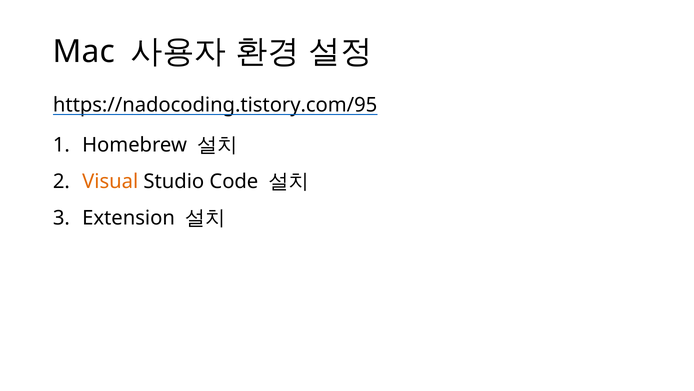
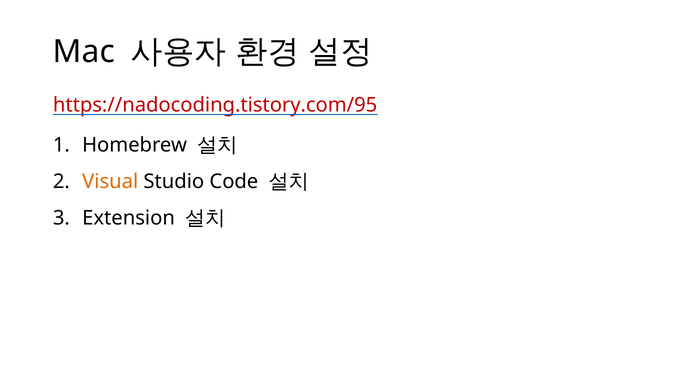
https://nadocoding.tistory.com/95 colour: black -> red
